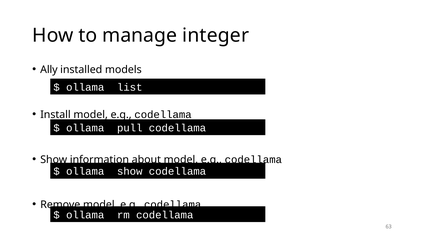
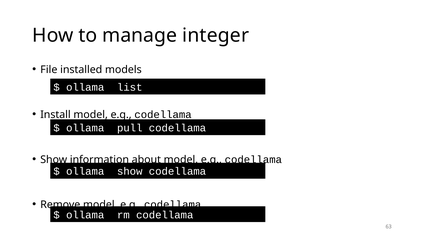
Ally: Ally -> File
